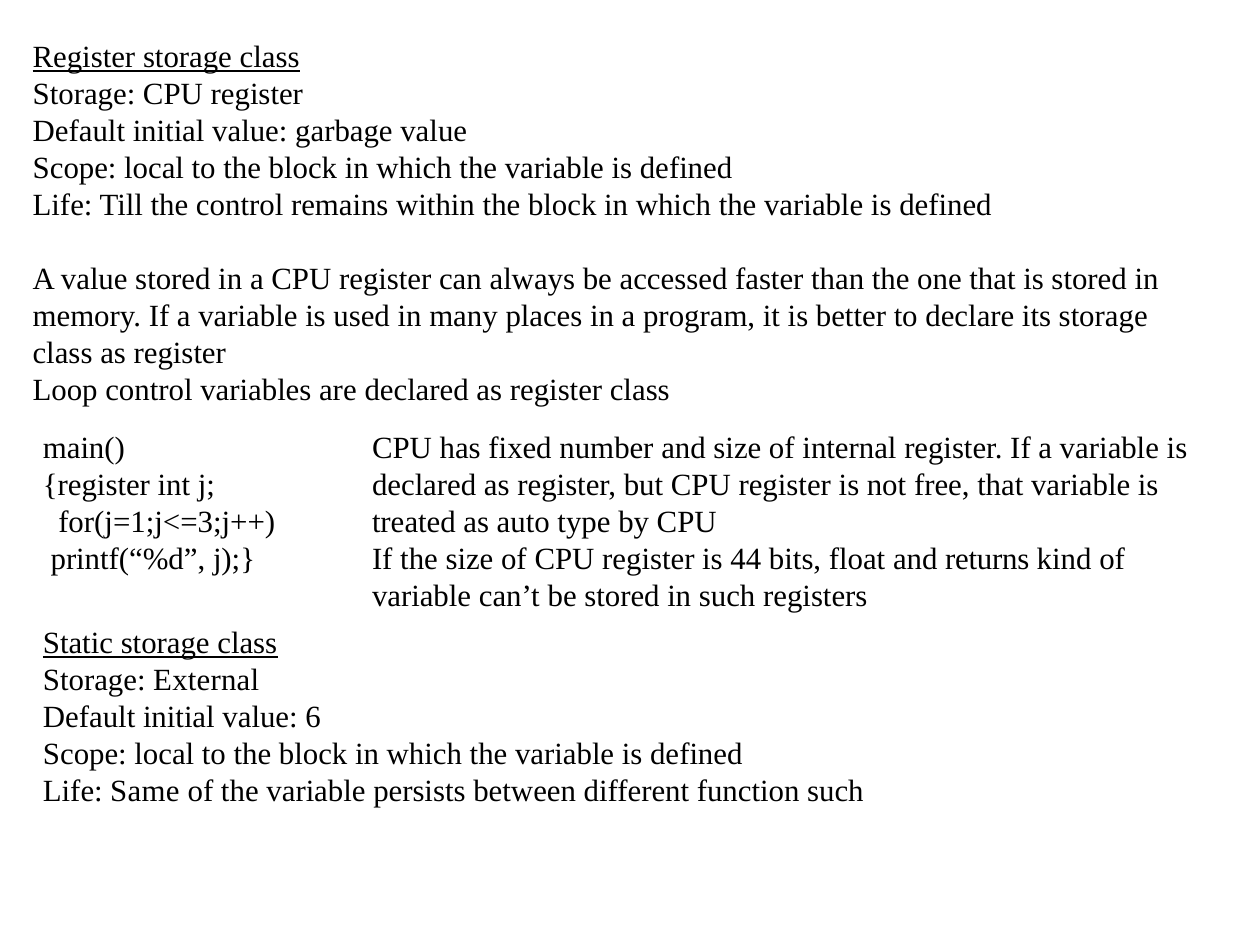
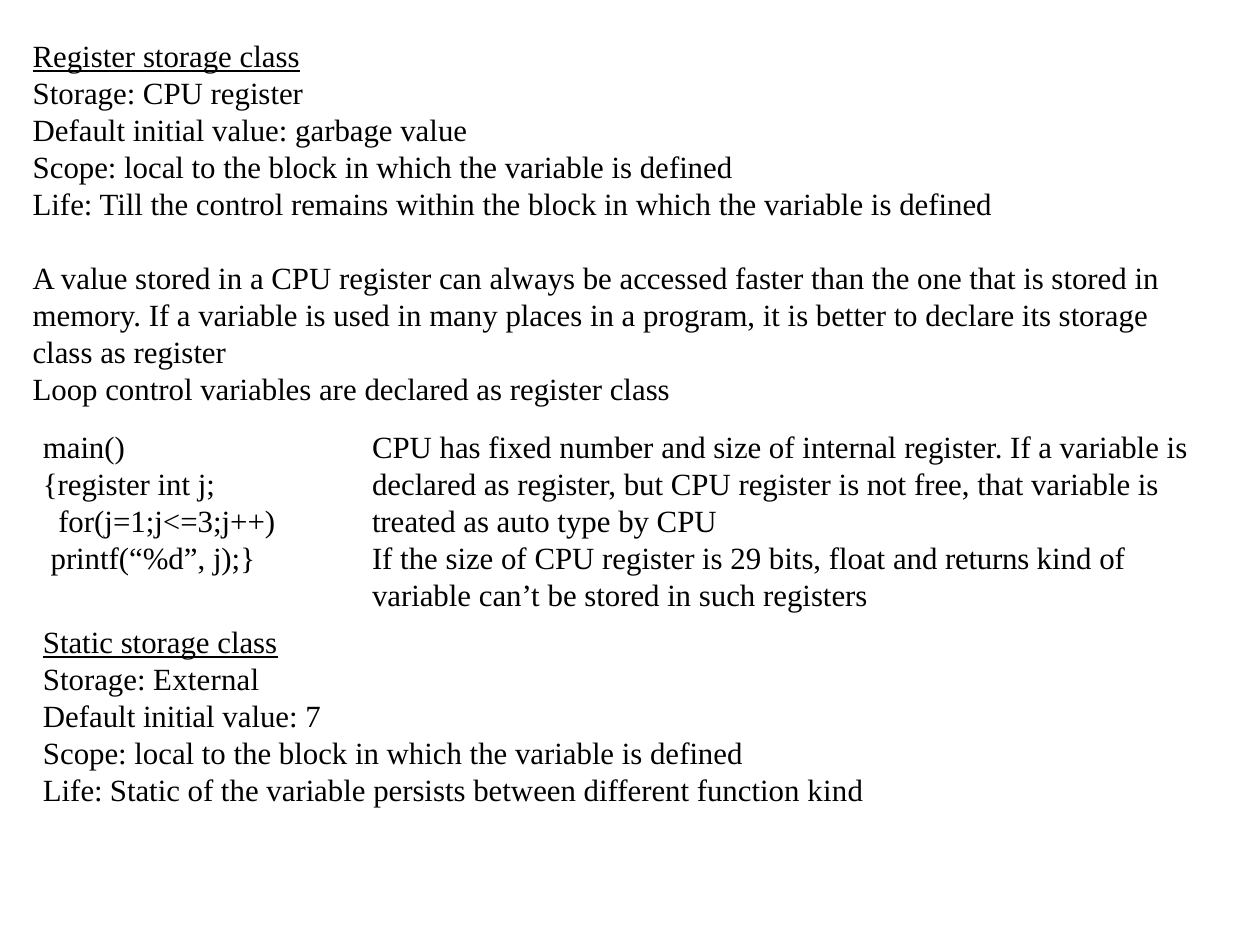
44: 44 -> 29
6: 6 -> 7
Life Same: Same -> Static
function such: such -> kind
